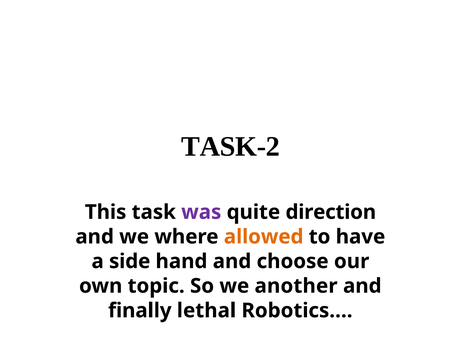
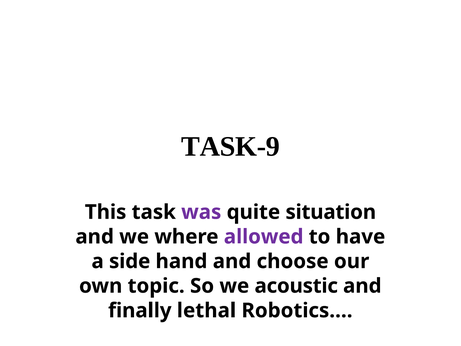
TASK-2: TASK-2 -> TASK-9
direction: direction -> situation
allowed colour: orange -> purple
another: another -> acoustic
